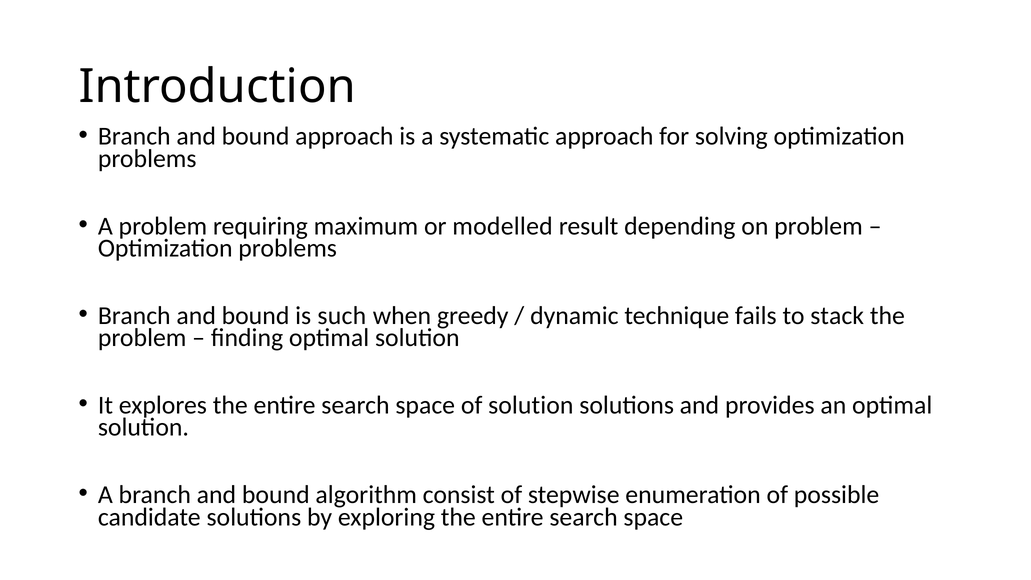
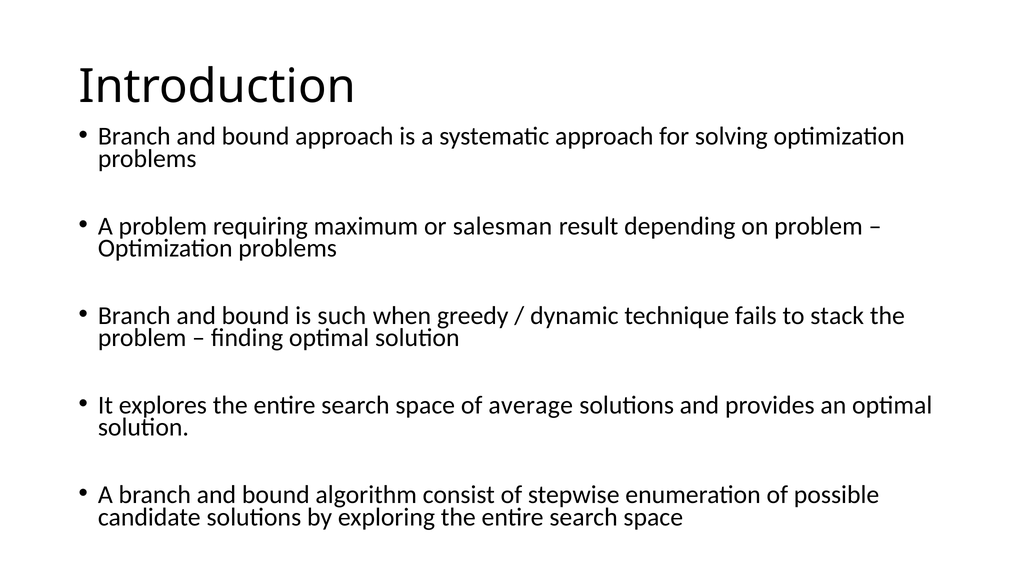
modelled: modelled -> salesman
of solution: solution -> average
